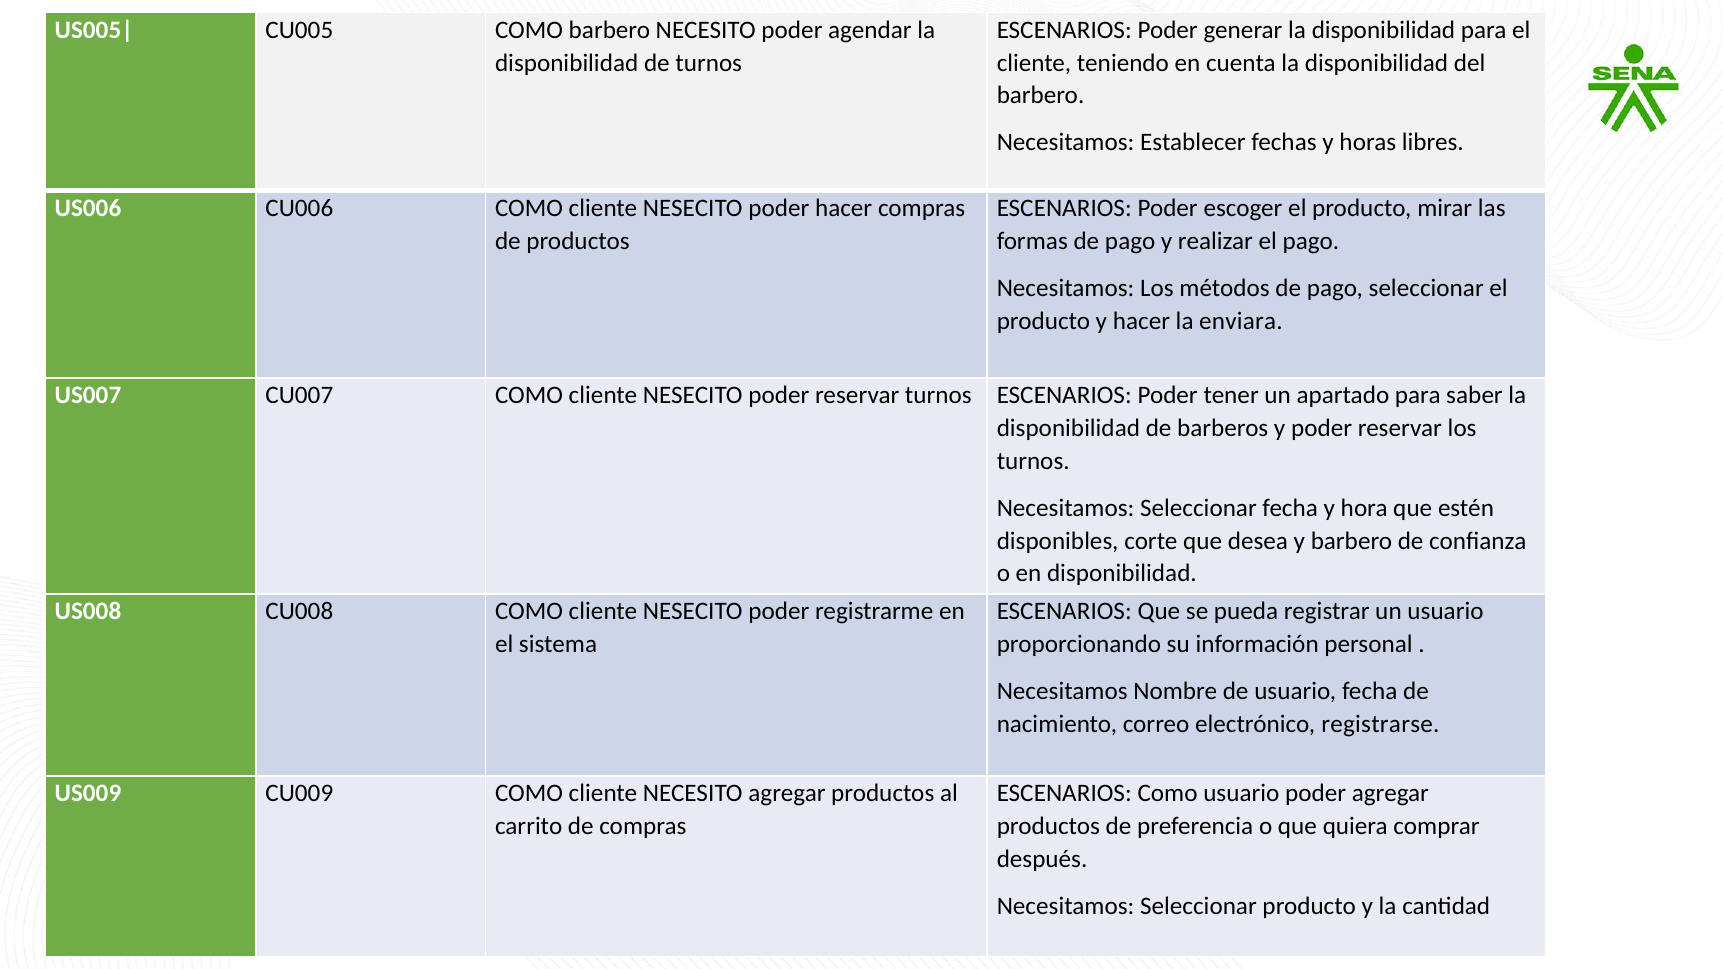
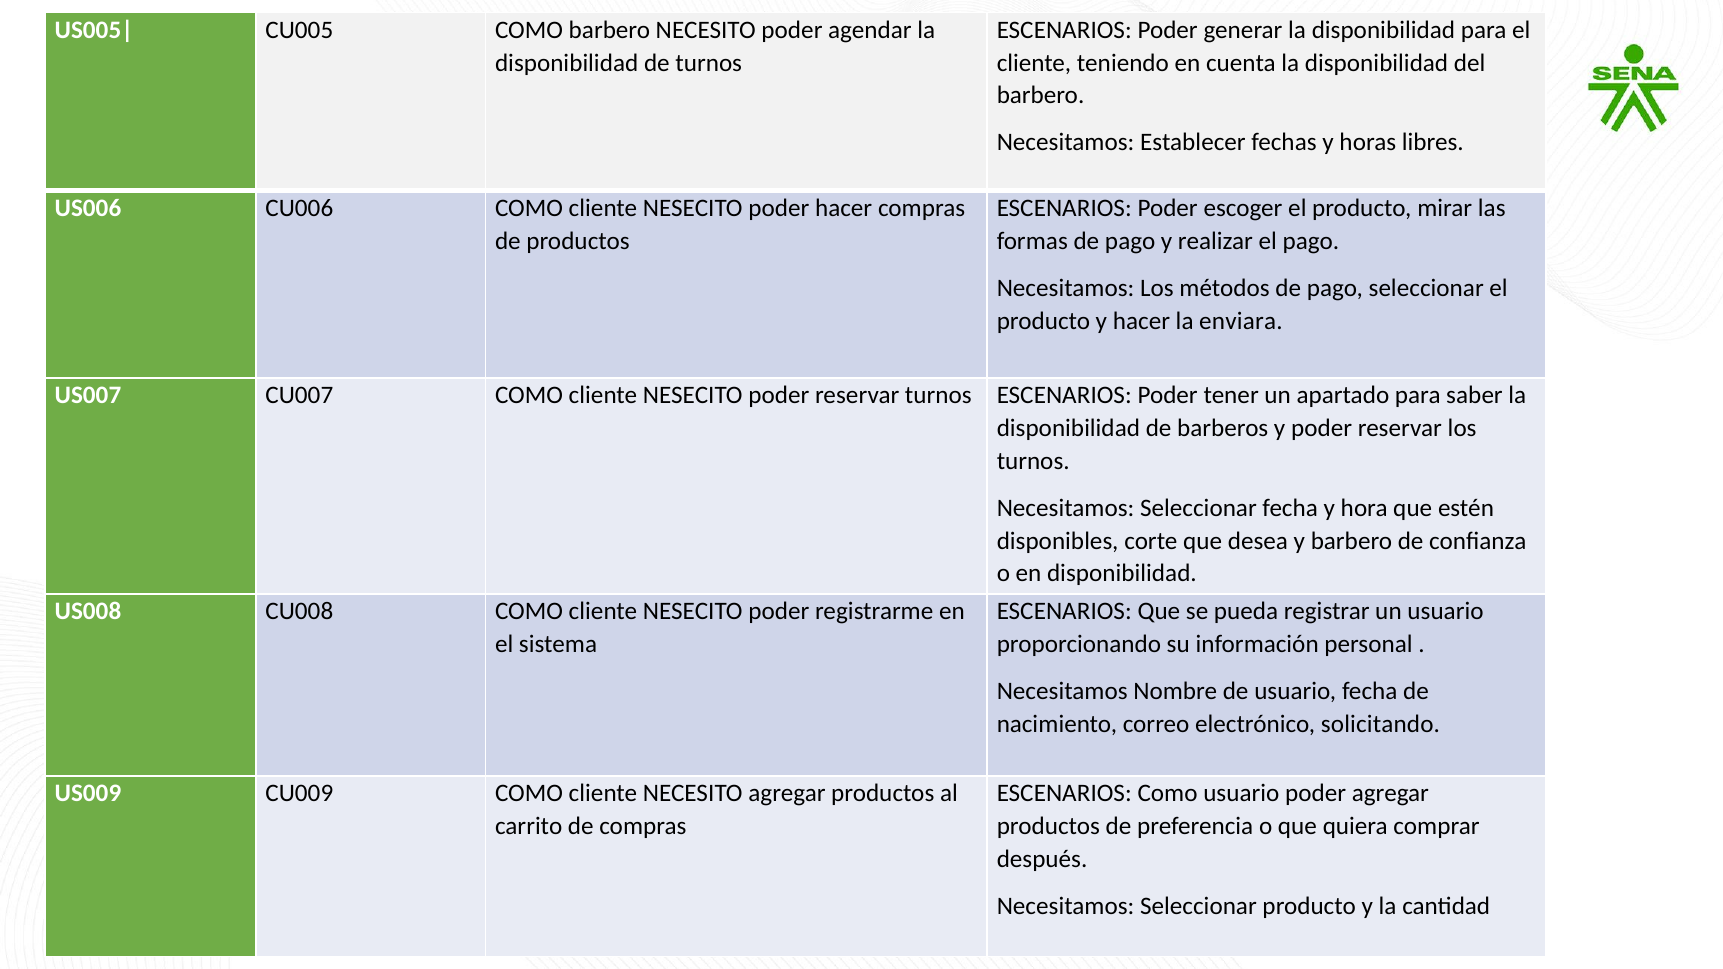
registrarse: registrarse -> solicitando
